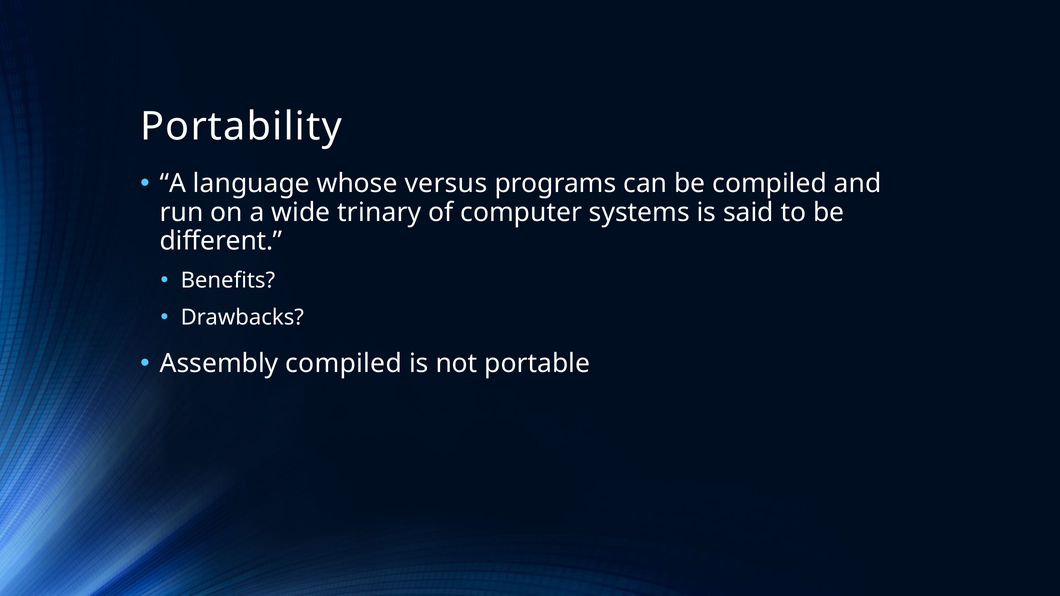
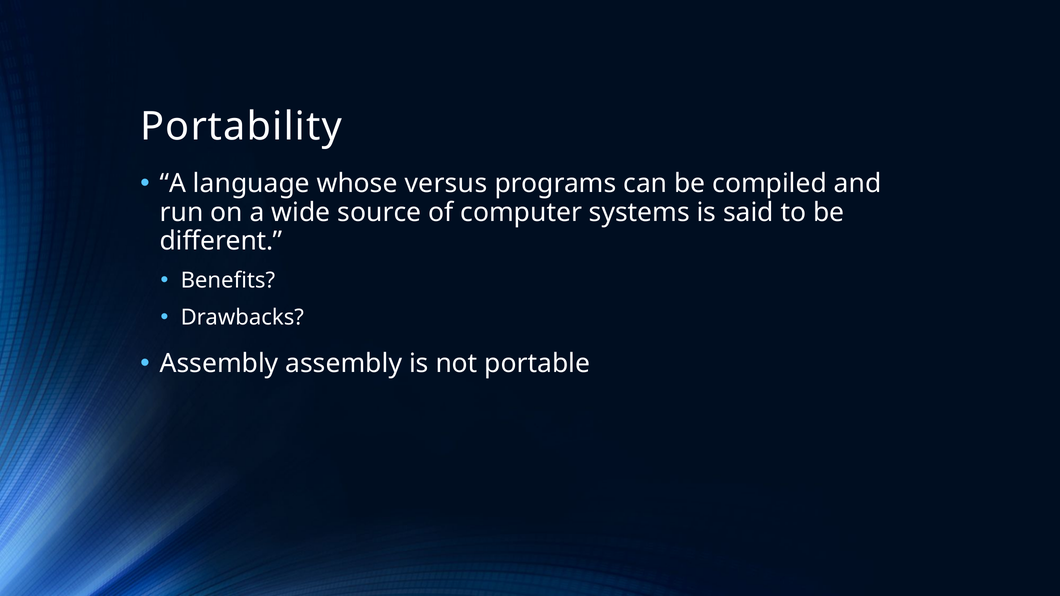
trinary: trinary -> source
Assembly compiled: compiled -> assembly
